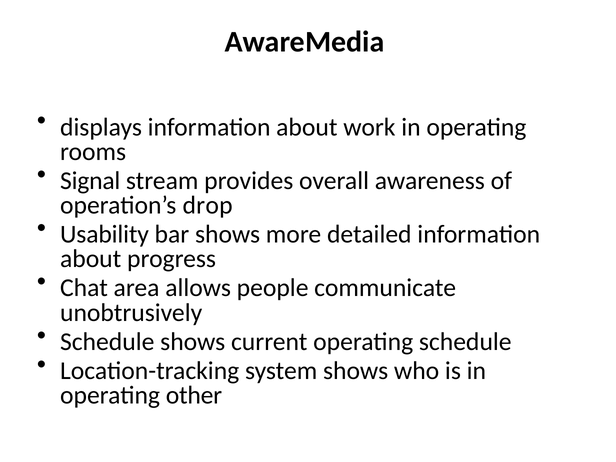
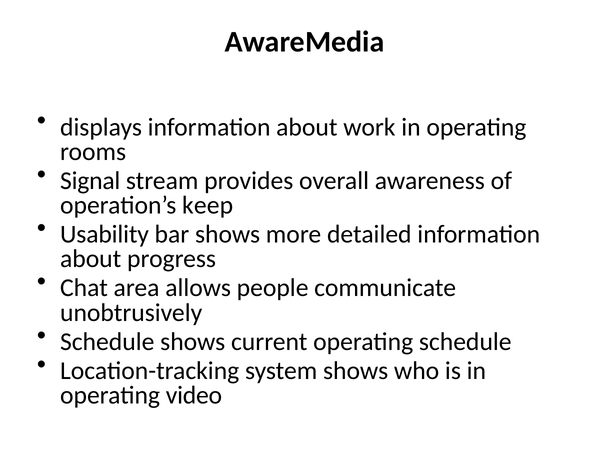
drop: drop -> keep
other: other -> video
